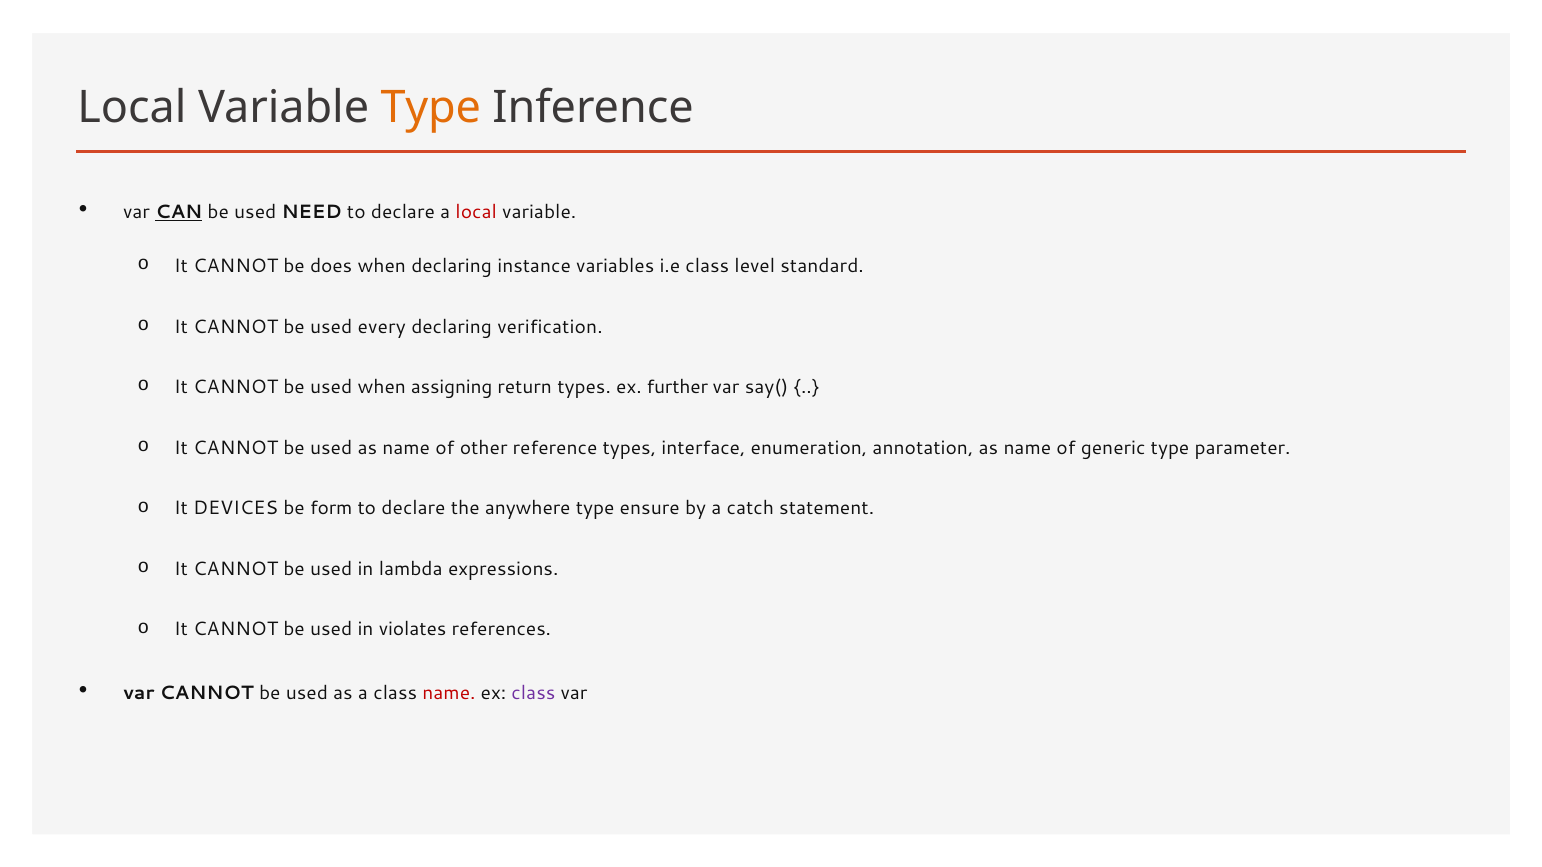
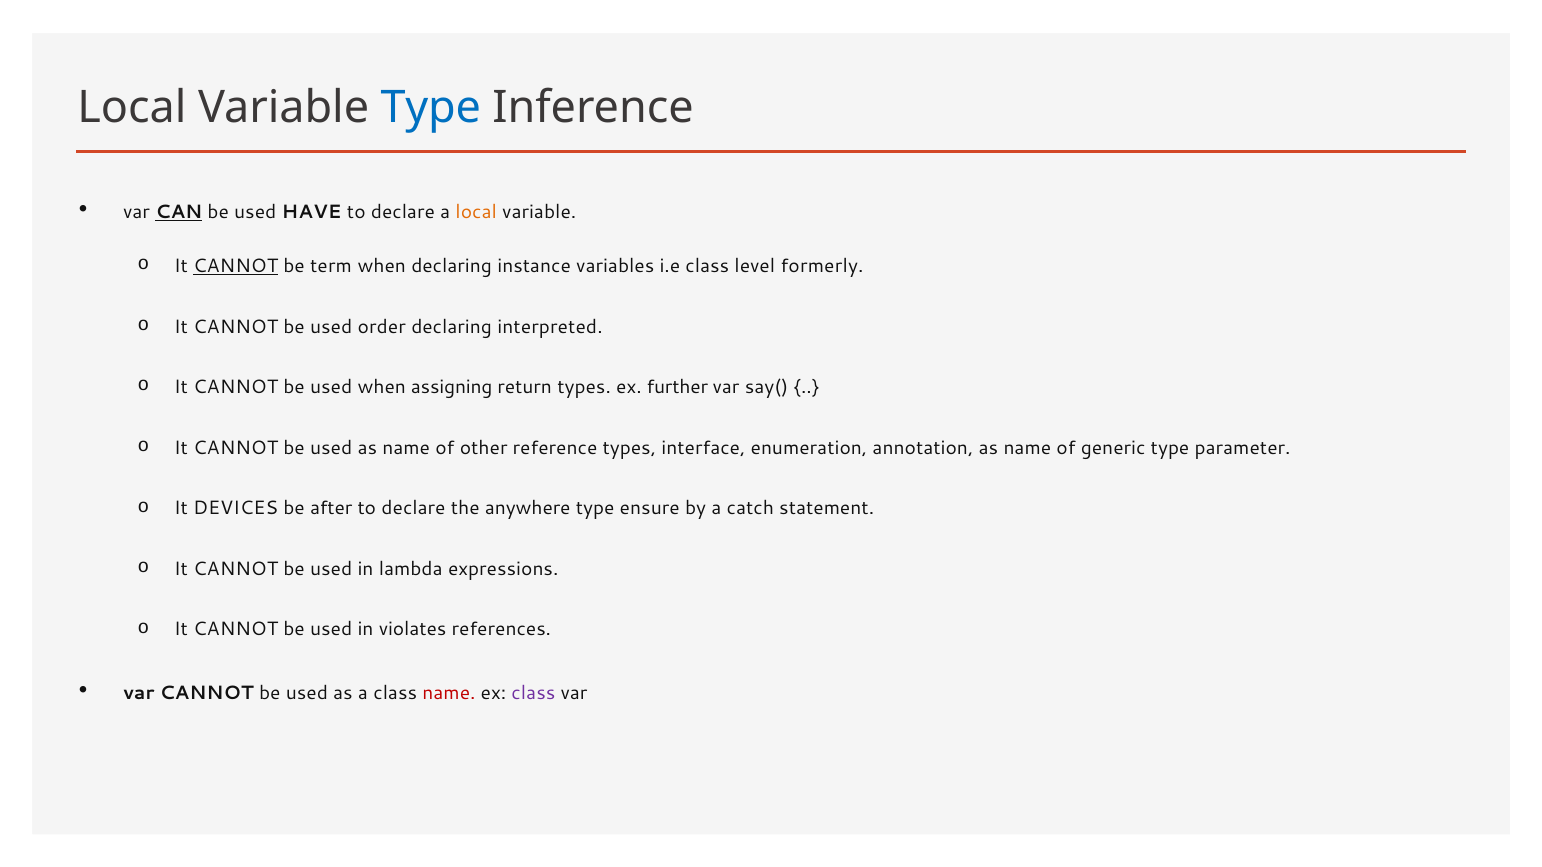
Type at (431, 108) colour: orange -> blue
NEED: NEED -> HAVE
local at (476, 212) colour: red -> orange
CANNOT at (236, 266) underline: none -> present
does: does -> term
standard: standard -> formerly
every: every -> order
verification: verification -> interpreted
form: form -> after
